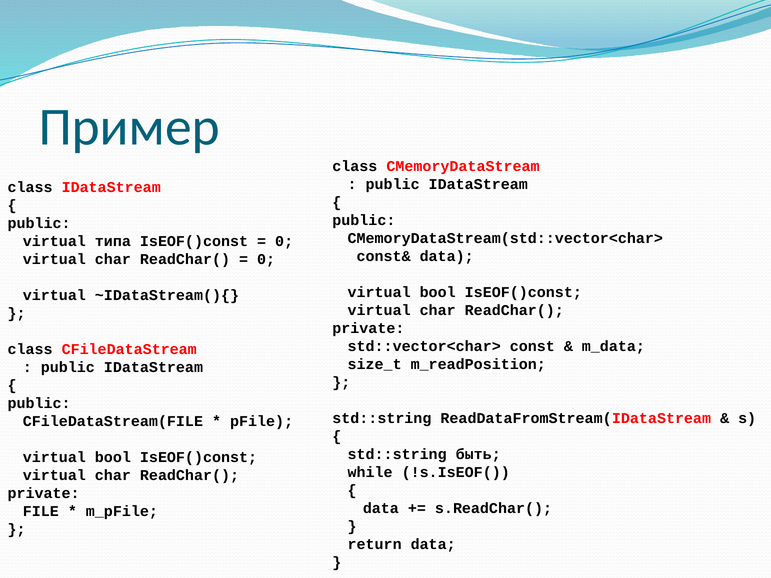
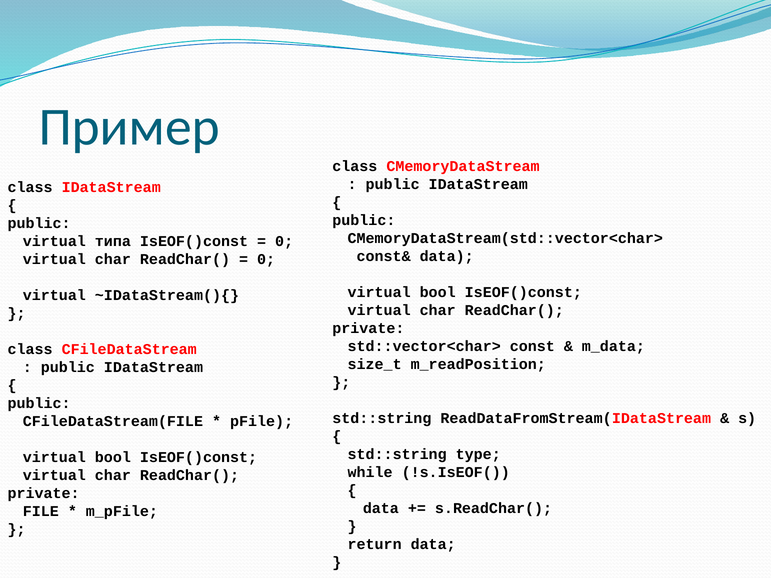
быть: быть -> type
